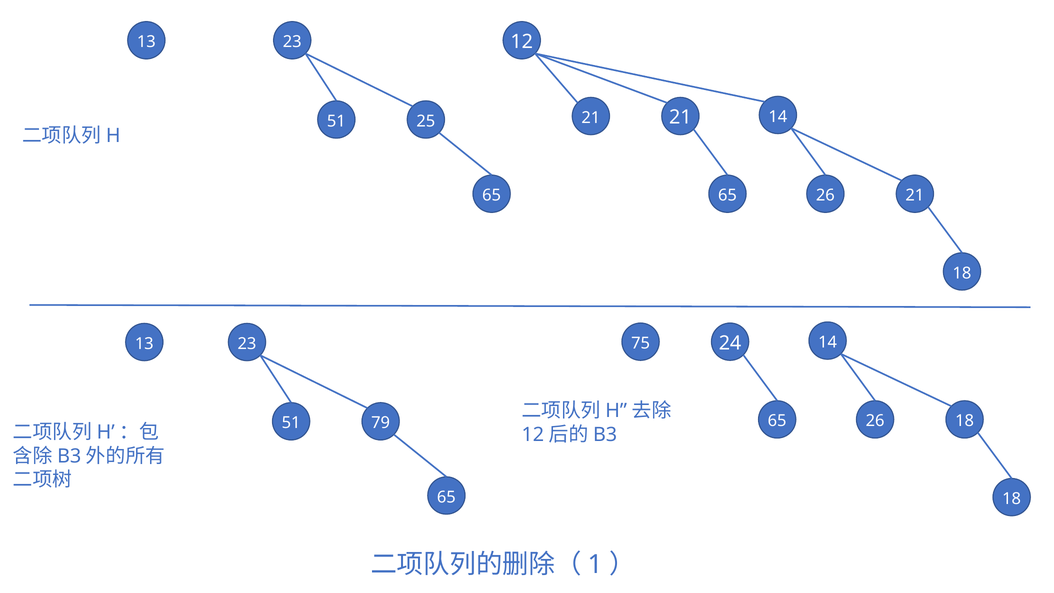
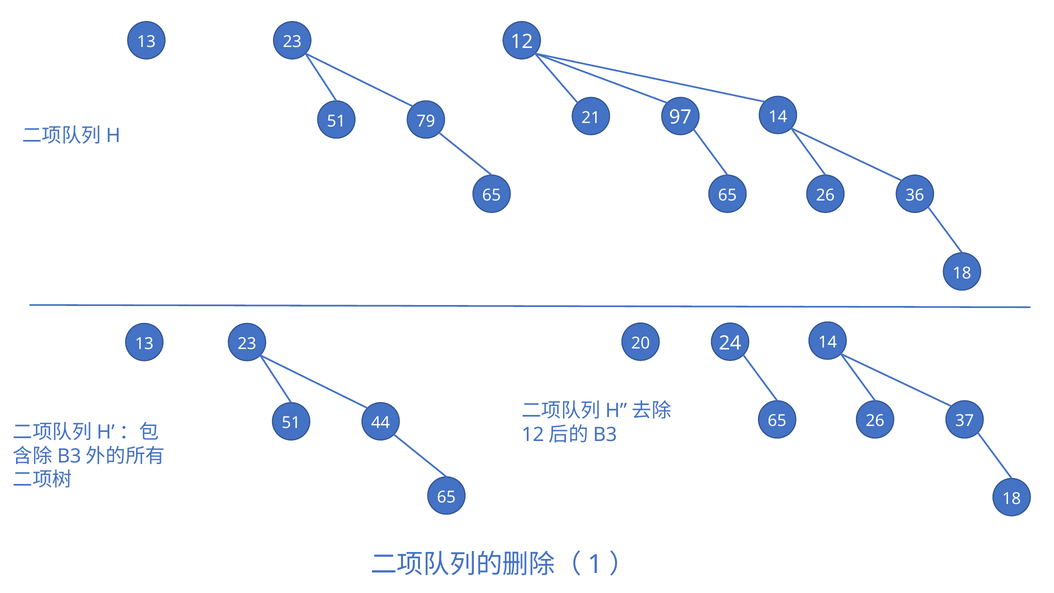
21 21: 21 -> 97
25: 25 -> 79
26 21: 21 -> 36
75: 75 -> 20
26 18: 18 -> 37
79: 79 -> 44
